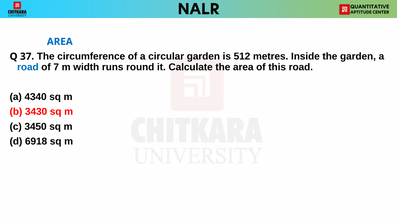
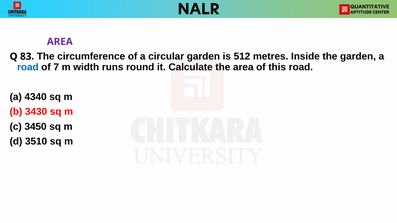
AREA at (60, 42) colour: blue -> purple
37: 37 -> 83
6918: 6918 -> 3510
